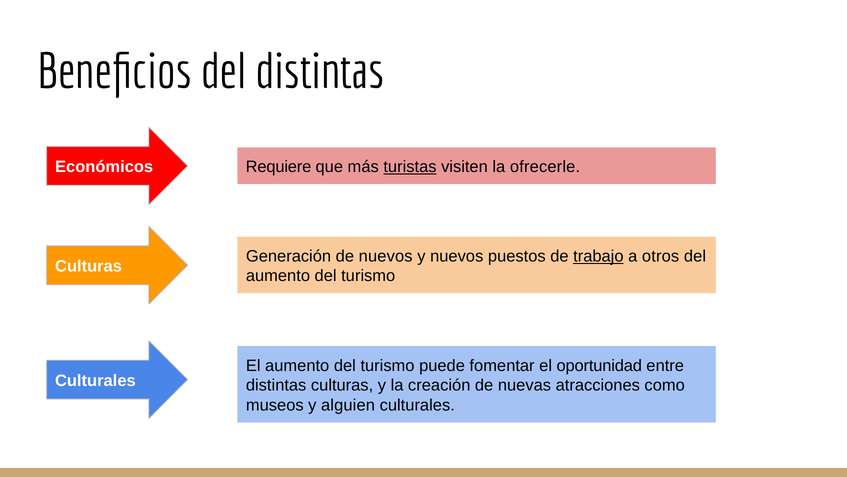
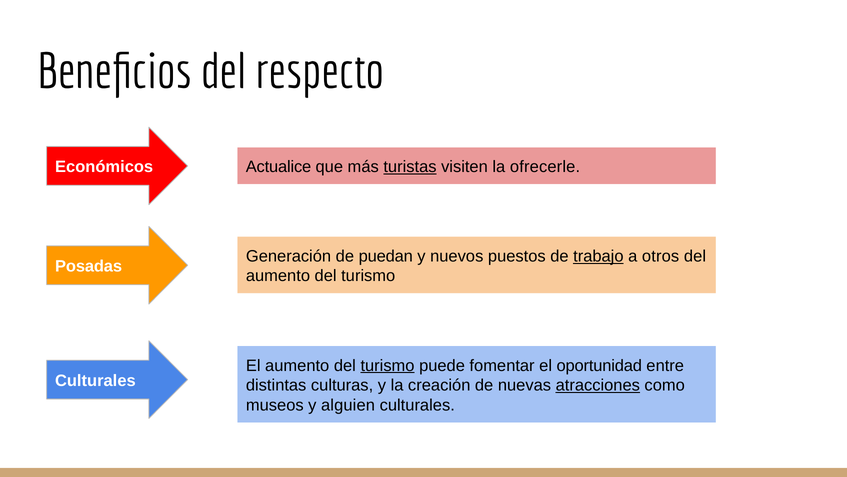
del distintas: distintas -> respecto
Requiere: Requiere -> Actualice
de nuevos: nuevos -> puedan
Culturas at (89, 266): Culturas -> Posadas
turismo at (388, 365) underline: none -> present
atracciones underline: none -> present
